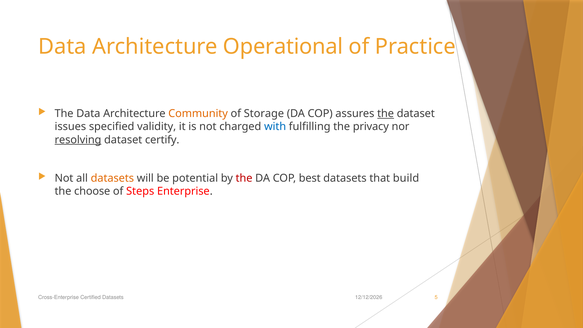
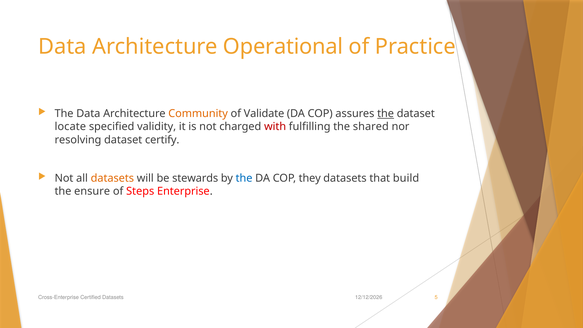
Storage: Storage -> Validate
issues: issues -> locate
with colour: blue -> red
privacy: privacy -> shared
resolving underline: present -> none
potential: potential -> stewards
the at (244, 178) colour: red -> blue
best: best -> they
choose: choose -> ensure
